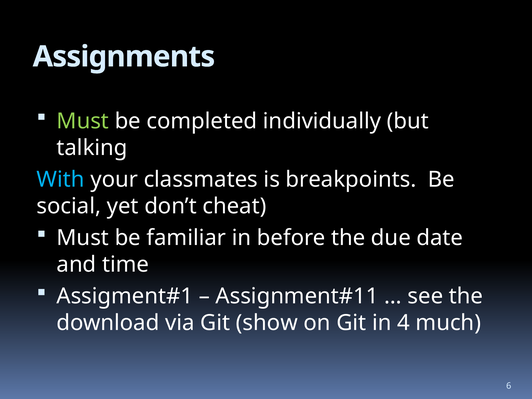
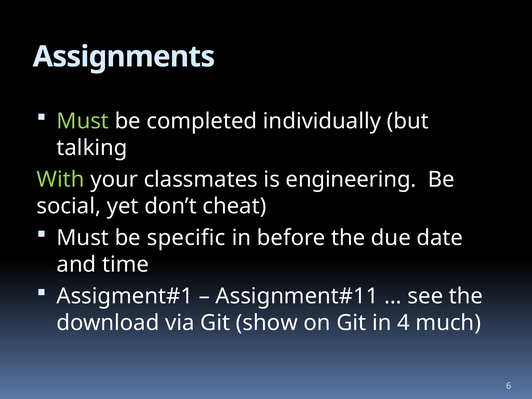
With colour: light blue -> light green
breakpoints: breakpoints -> engineering
familiar: familiar -> specific
